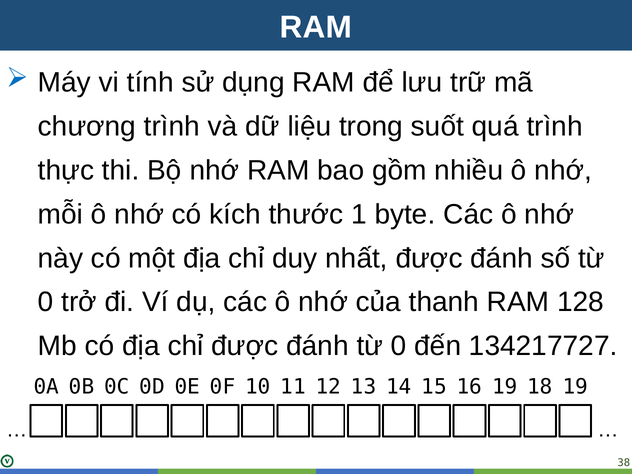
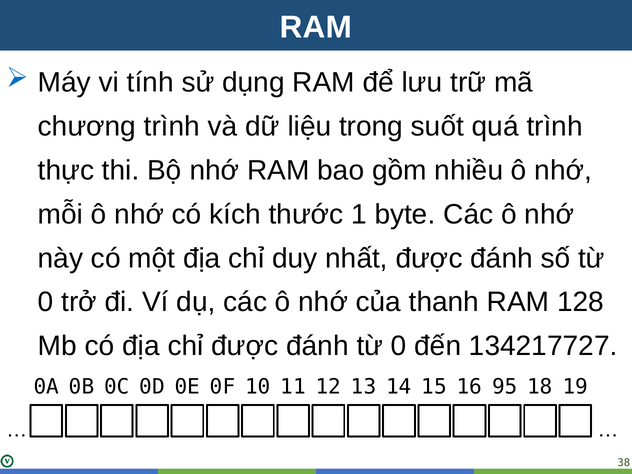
16 19: 19 -> 95
